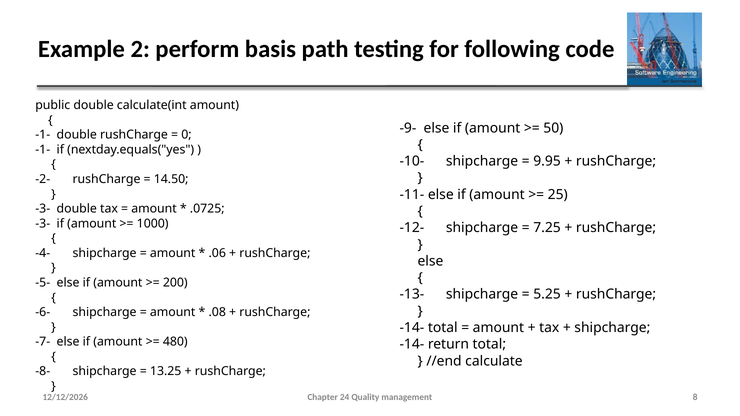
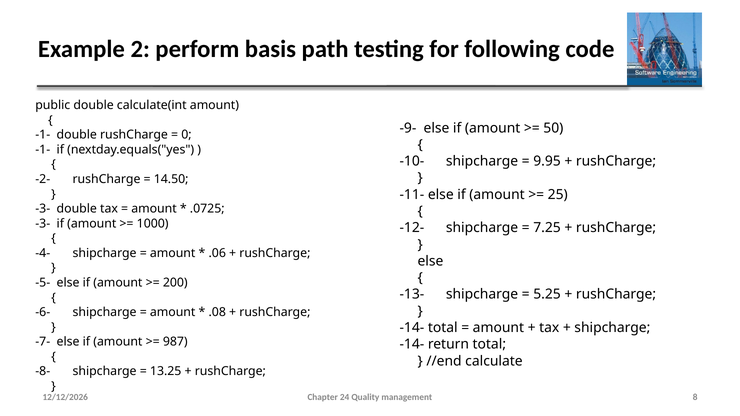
480: 480 -> 987
